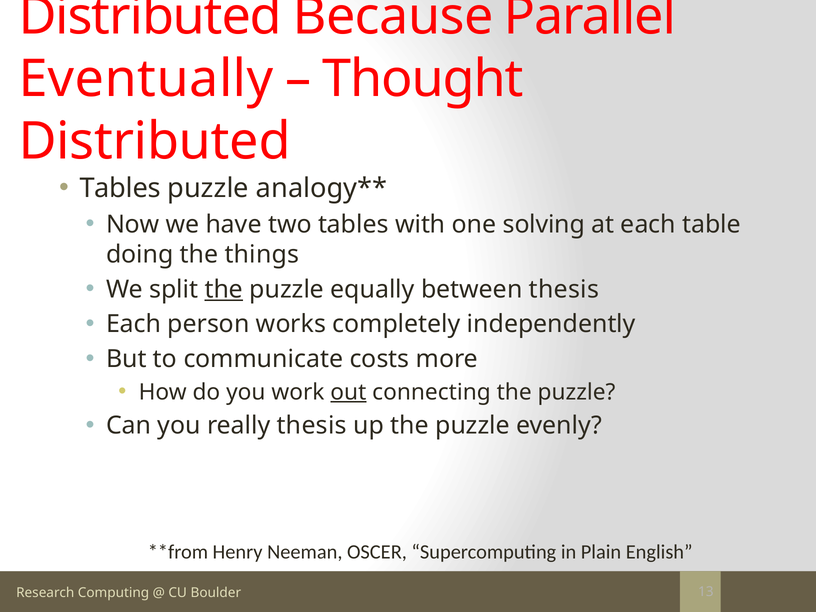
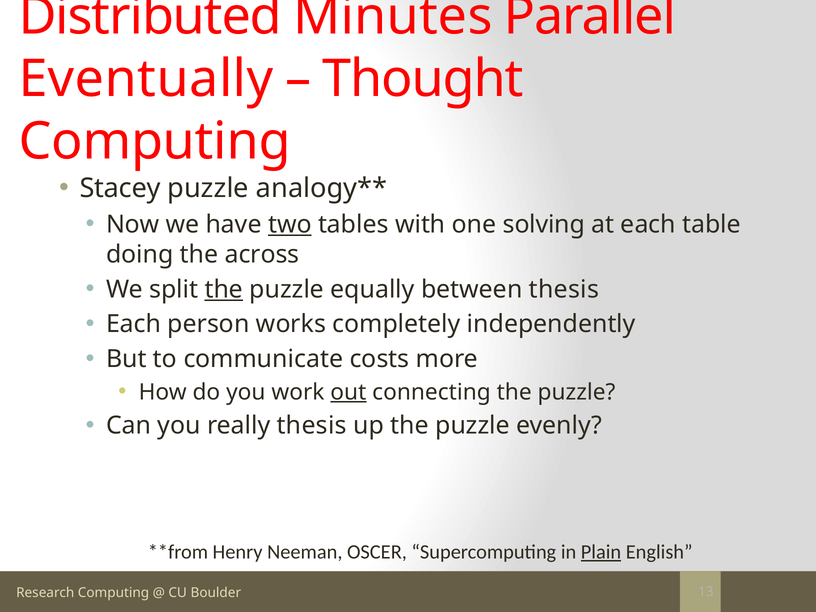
Because: Because -> Minutes
Distributed at (155, 142): Distributed -> Computing
Tables at (120, 188): Tables -> Stacey
two underline: none -> present
things: things -> across
Plain underline: none -> present
